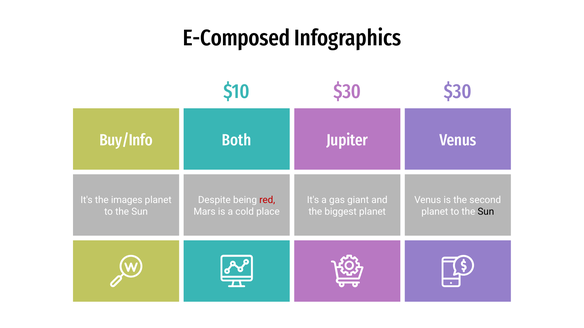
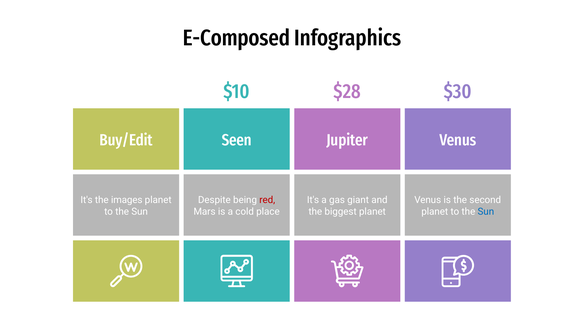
$10 $30: $30 -> $28
Buy/Info: Buy/Info -> Buy/Edit
Both: Both -> Seen
Sun at (486, 212) colour: black -> blue
